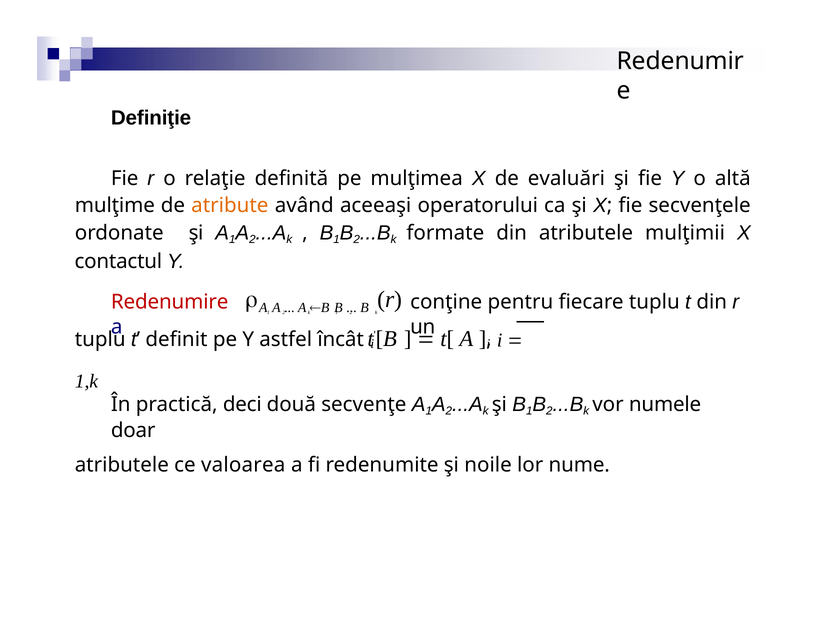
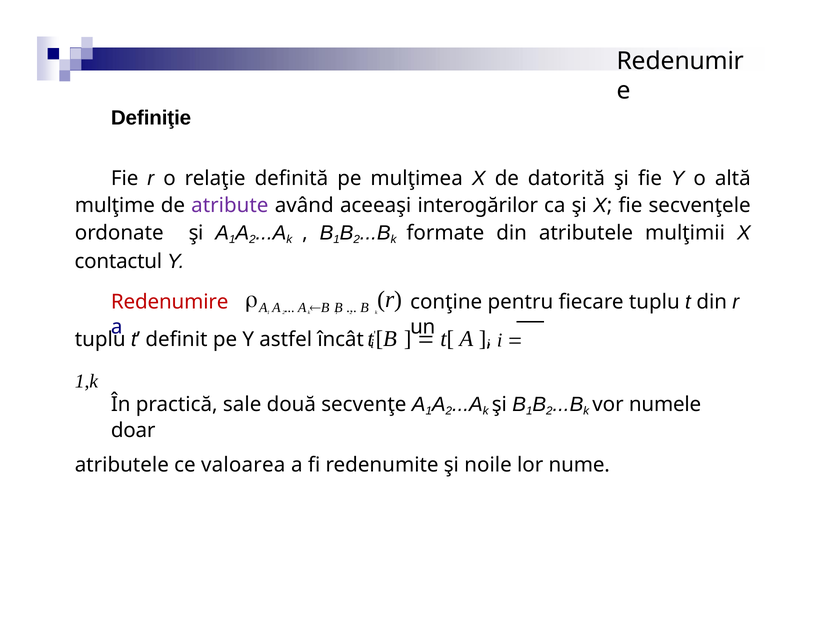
evaluări: evaluări -> datorită
atribute colour: orange -> purple
operatorului: operatorului -> interogărilor
deci: deci -> sale
